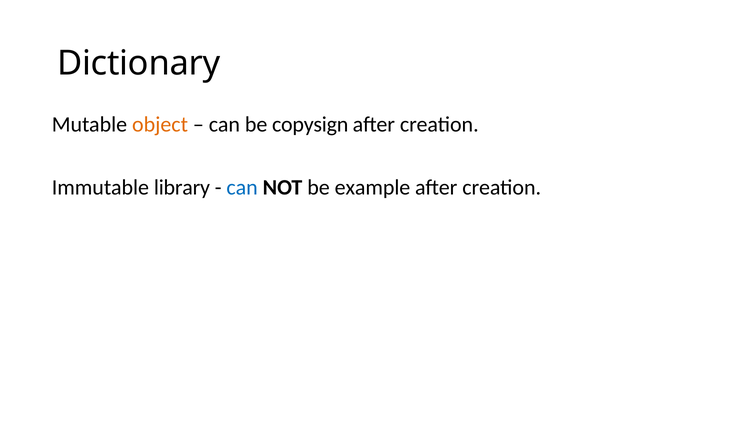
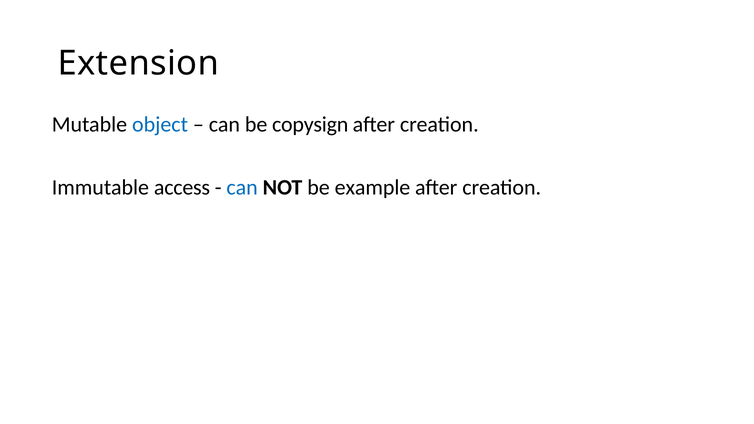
Dictionary: Dictionary -> Extension
object colour: orange -> blue
library: library -> access
